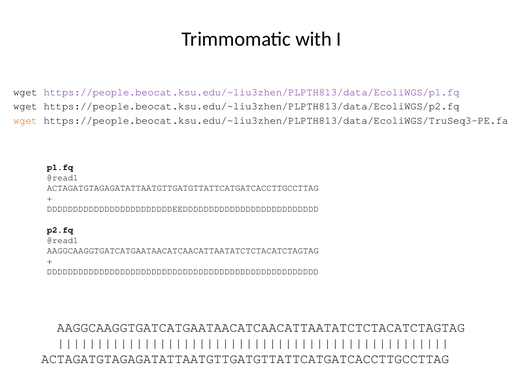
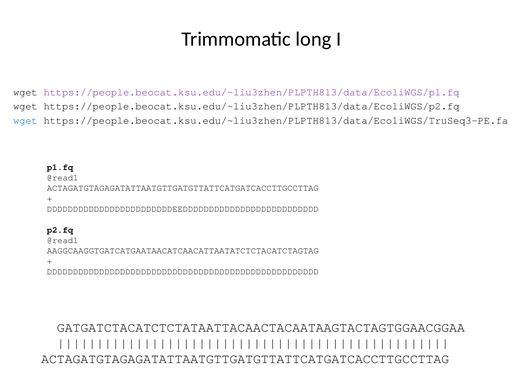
with: with -> long
wget at (25, 121) colour: orange -> blue
AAGGCAAGGTGATCATGAATAACATCAACATTAATATCTCTACATCTAGTAG at (261, 328): AAGGCAAGGTGATCATGAATAACATCAACATTAATATCTCTACATCTAGTAG -> GATGATCTACATCTCTATAATTACAACTACAATAAGTACTAGTGGAACGGAA
